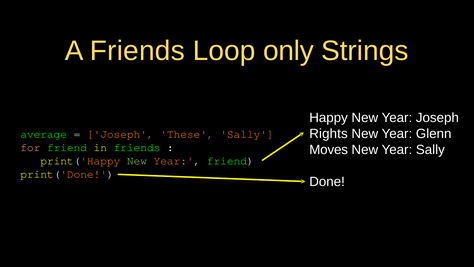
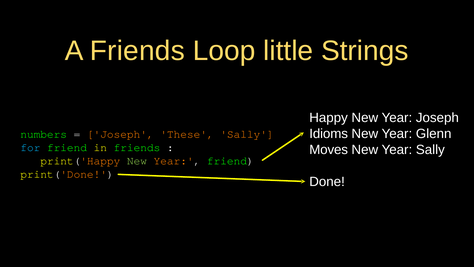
only: only -> little
Rights: Rights -> Idioms
average: average -> numbers
for colour: pink -> light blue
